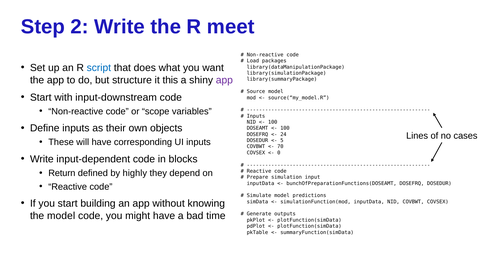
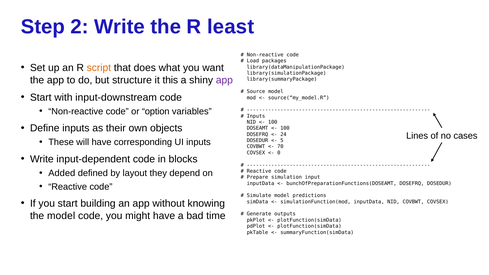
meet: meet -> least
script colour: blue -> orange
scope: scope -> option
Return: Return -> Added
highly: highly -> layout
